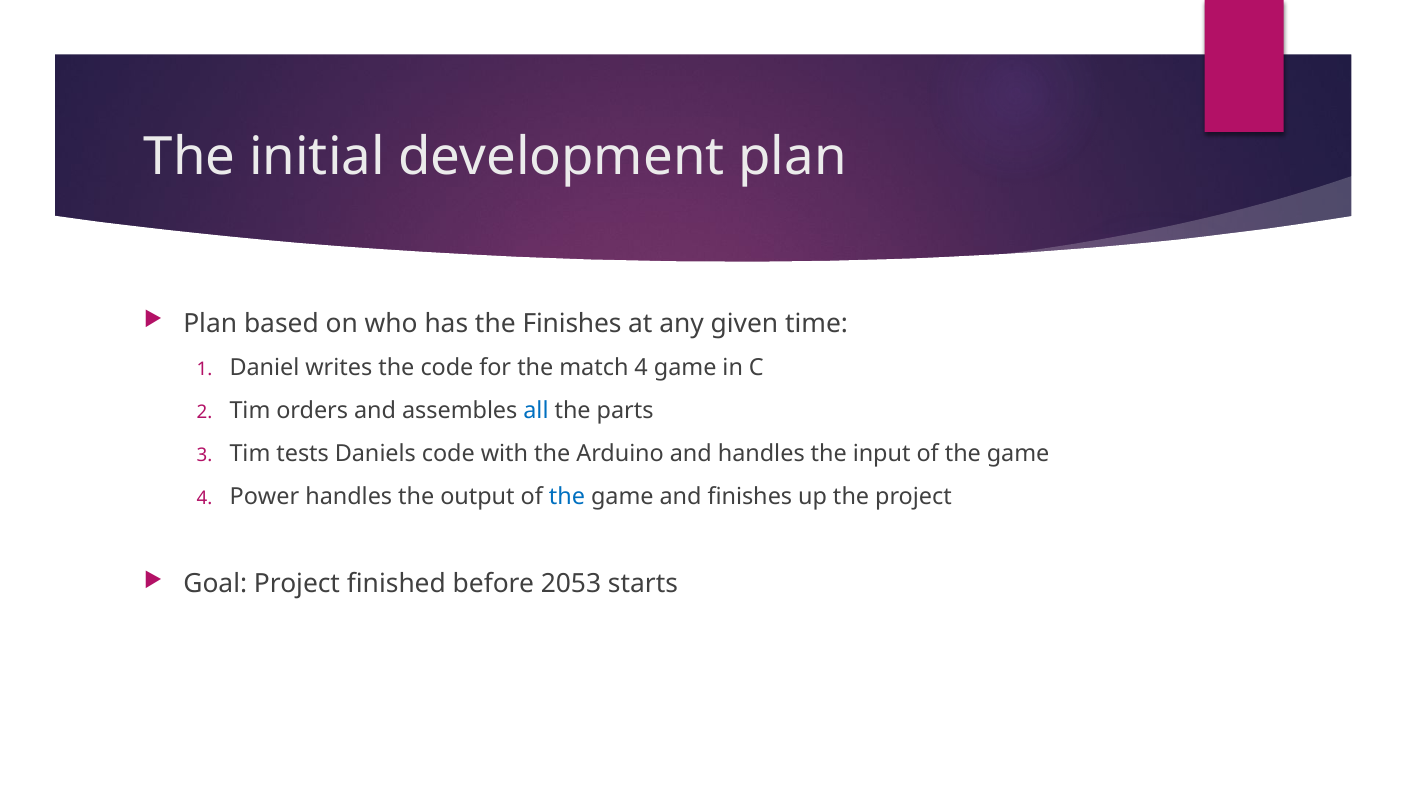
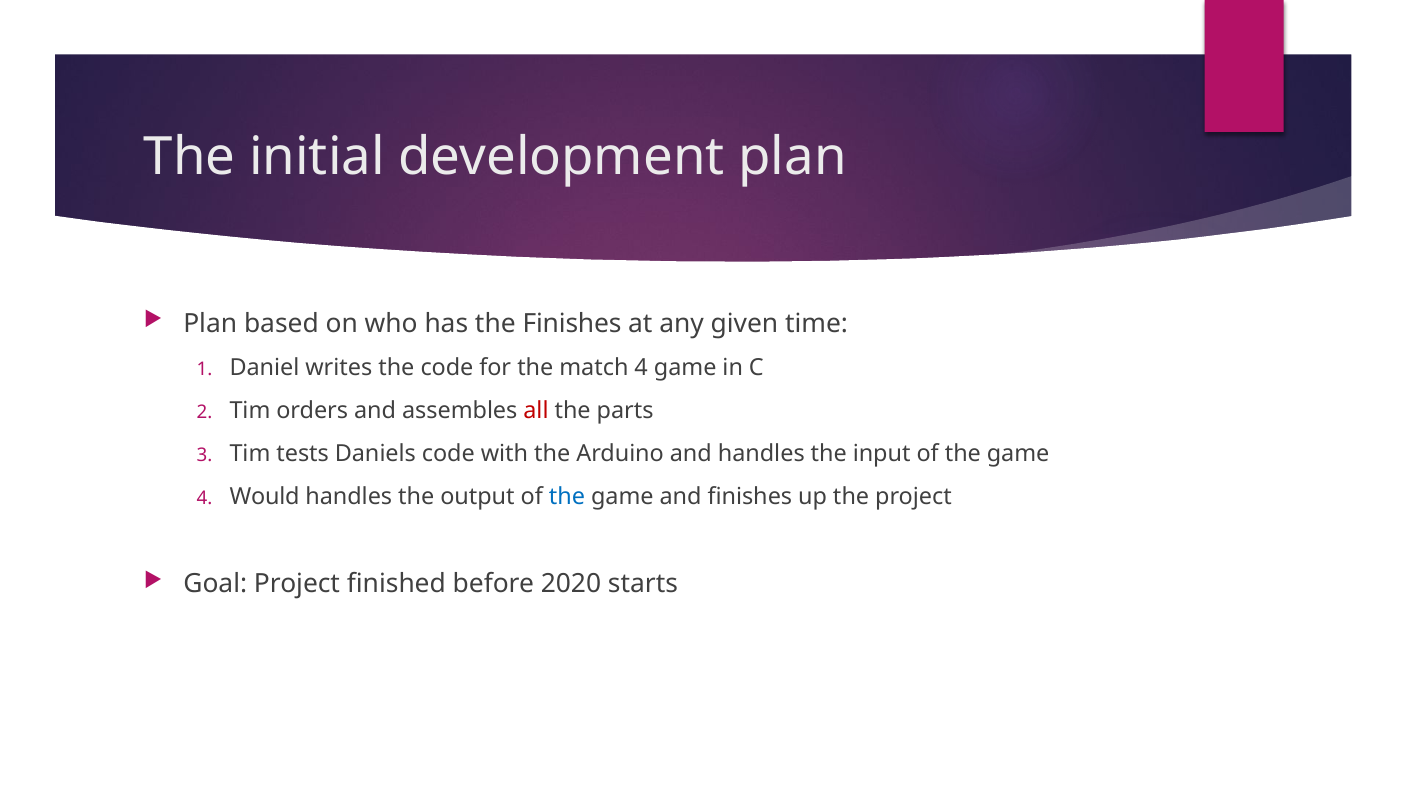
all colour: blue -> red
Power: Power -> Would
2053: 2053 -> 2020
